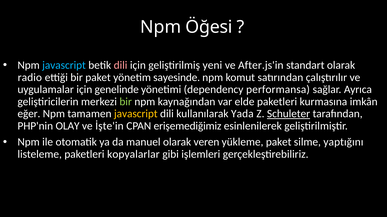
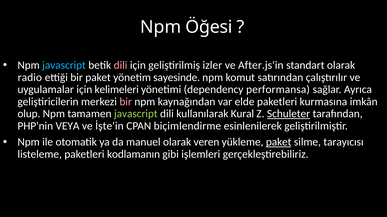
yeni: yeni -> izler
genelinde: genelinde -> kelimeleri
bir at (126, 102) colour: light green -> pink
eğer: eğer -> olup
javascript at (136, 114) colour: yellow -> light green
Yada: Yada -> Kural
OLAY: OLAY -> VEYA
erişemediğimiz: erişemediğimiz -> biçimlendirme
paket at (279, 142) underline: none -> present
yaptığını: yaptığını -> tarayıcısı
kopyalarlar: kopyalarlar -> kodlamanın
